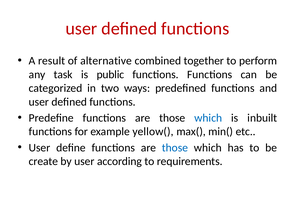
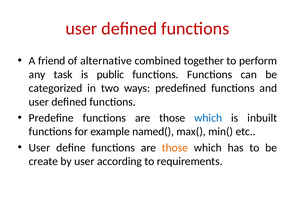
result: result -> friend
yellow(: yellow( -> named(
those at (175, 148) colour: blue -> orange
